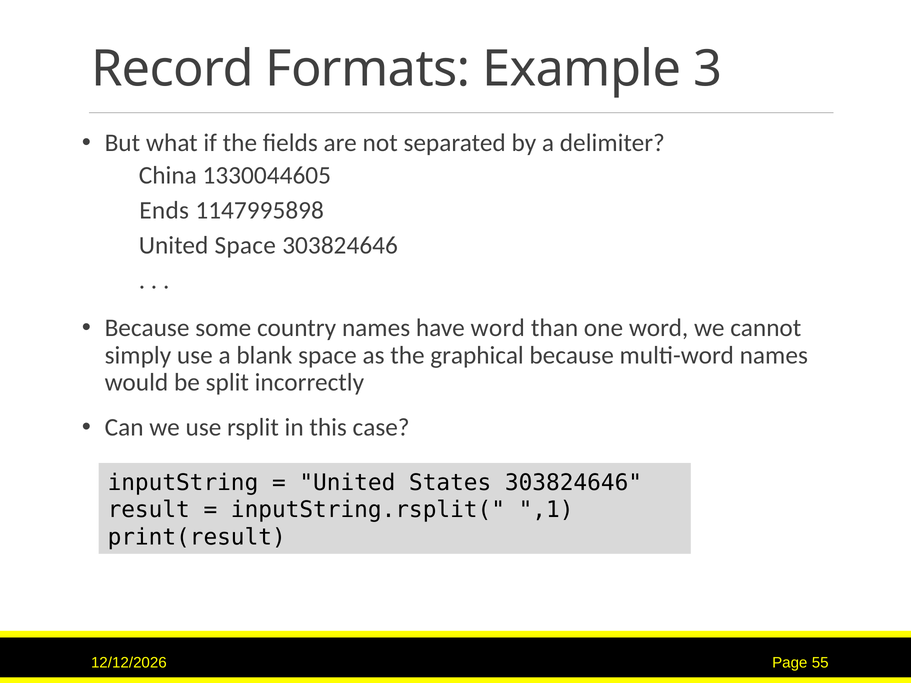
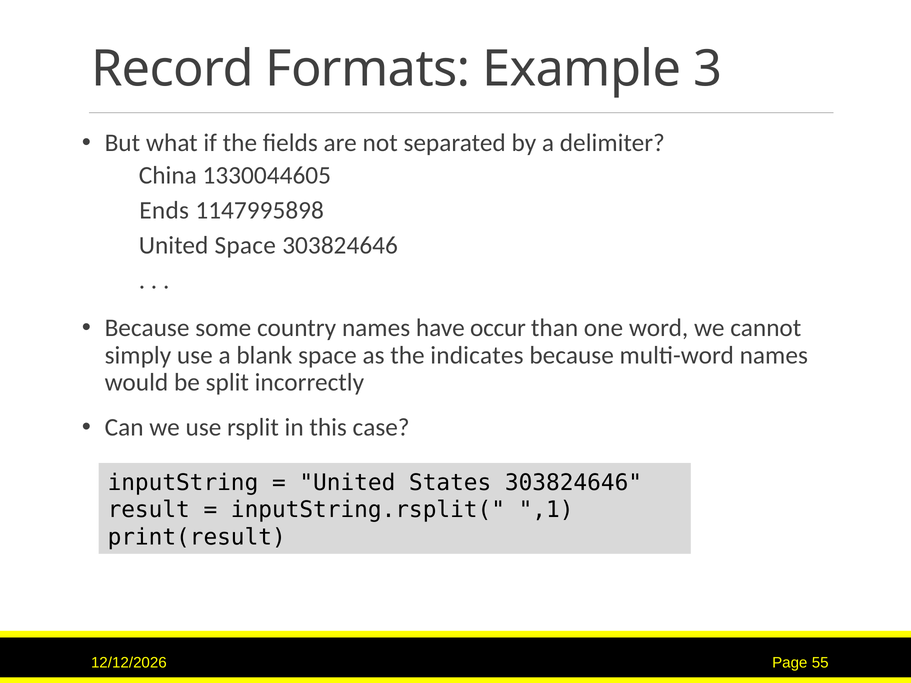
have word: word -> occur
graphical: graphical -> indicates
